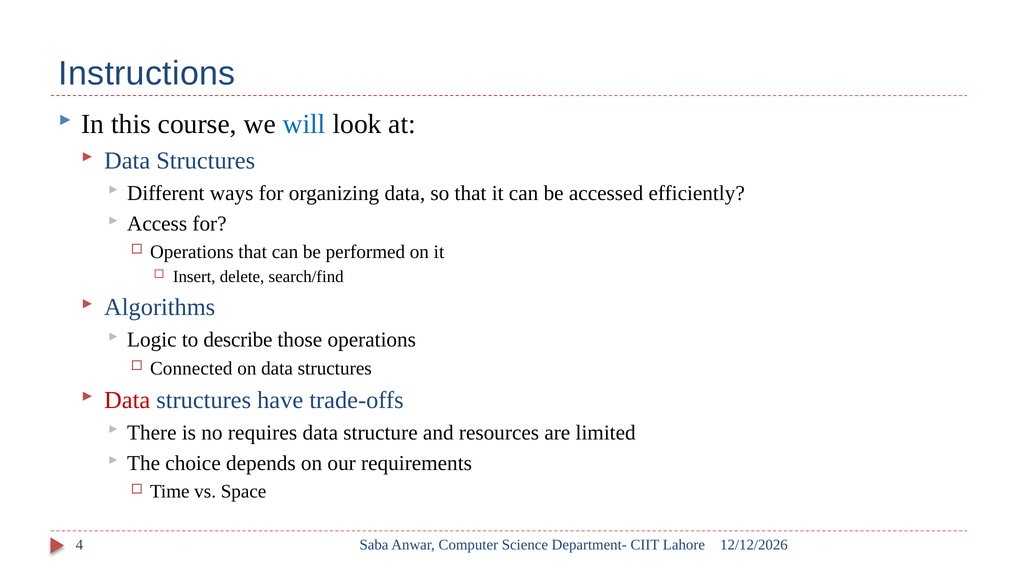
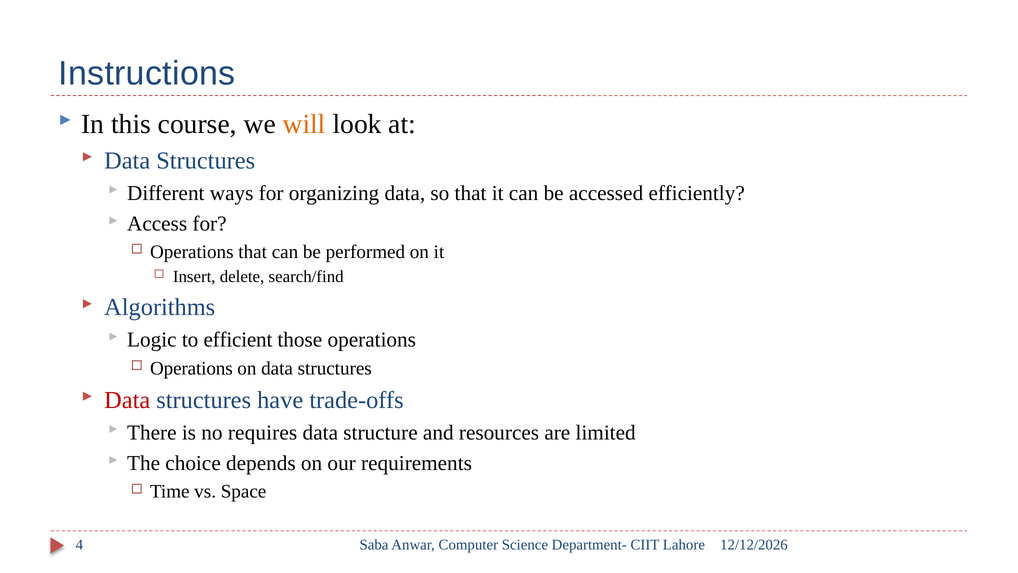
will colour: blue -> orange
describe: describe -> efficient
Connected at (191, 368): Connected -> Operations
